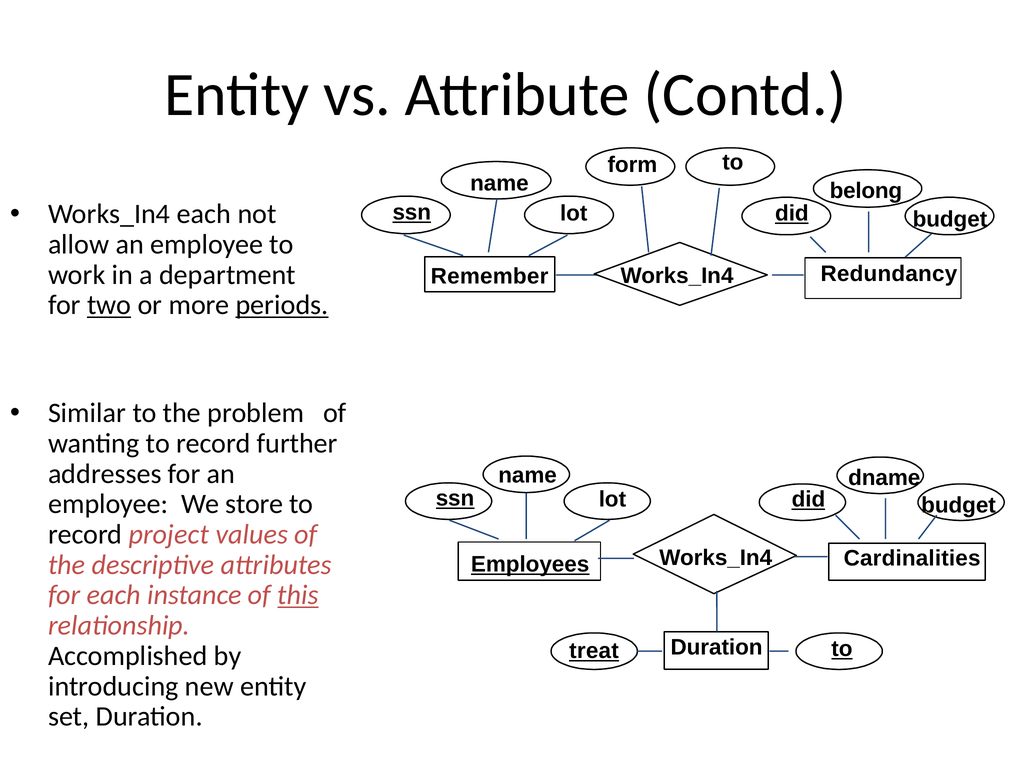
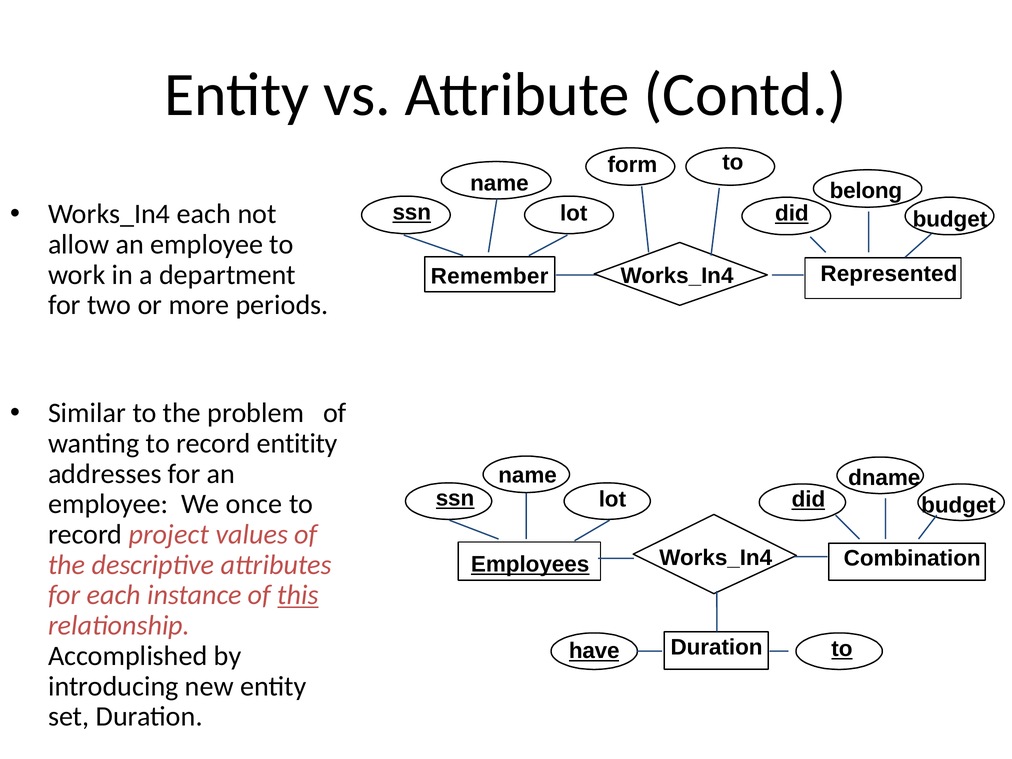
Redundancy: Redundancy -> Represented
two underline: present -> none
periods underline: present -> none
further: further -> entitity
store: store -> once
Cardinalities: Cardinalities -> Combination
treat: treat -> have
